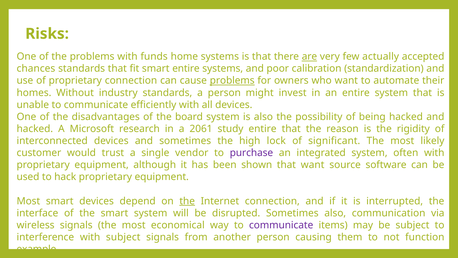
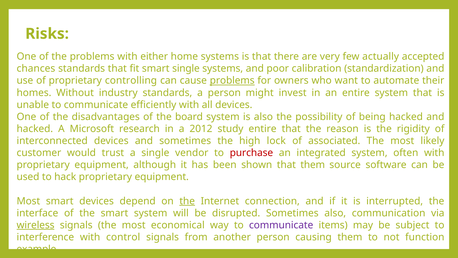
funds: funds -> either
are underline: present -> none
smart entire: entire -> single
proprietary connection: connection -> controlling
2061: 2061 -> 2012
significant: significant -> associated
purchase colour: purple -> red
that want: want -> them
wireless underline: none -> present
with subject: subject -> control
